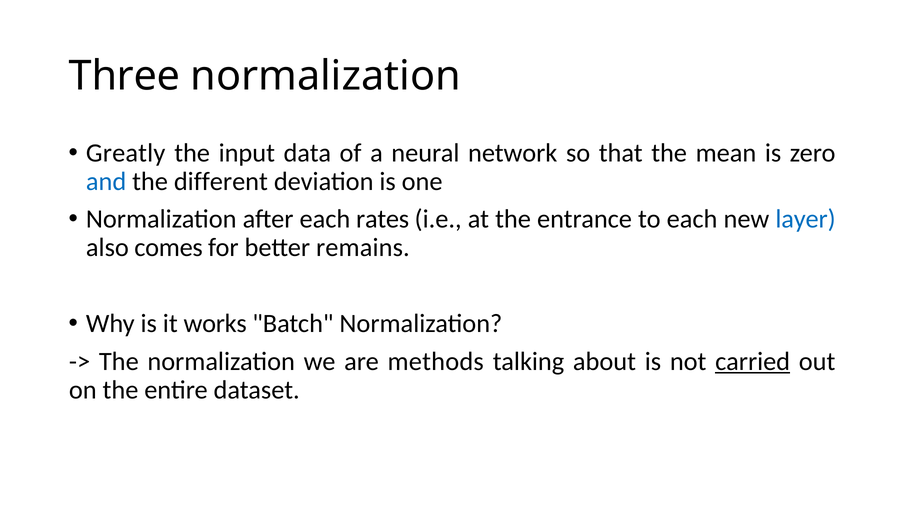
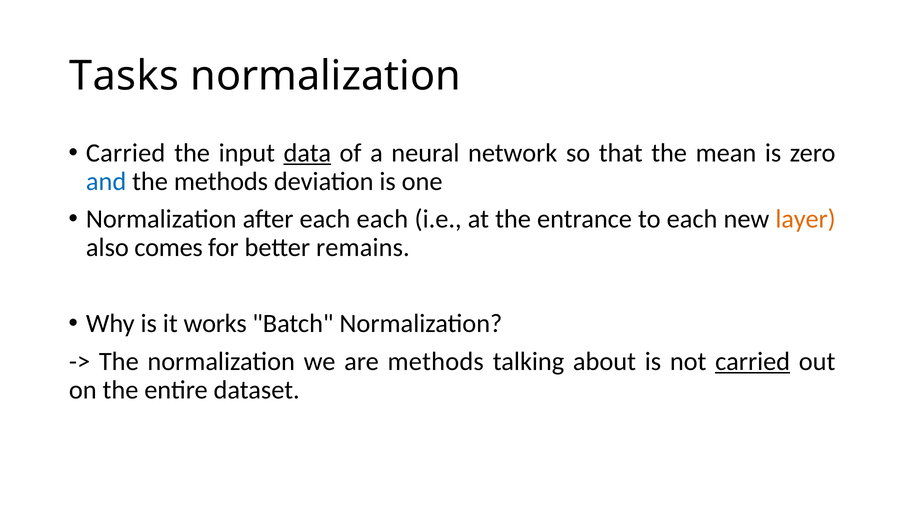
Three: Three -> Tasks
Greatly at (126, 153): Greatly -> Carried
data underline: none -> present
the different: different -> methods
each rates: rates -> each
layer colour: blue -> orange
